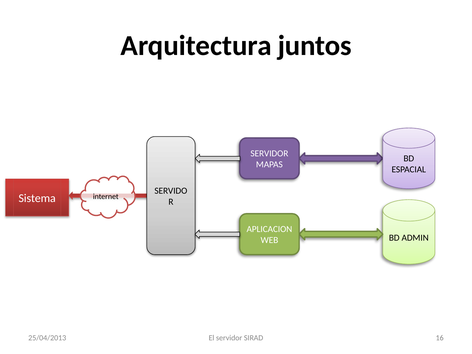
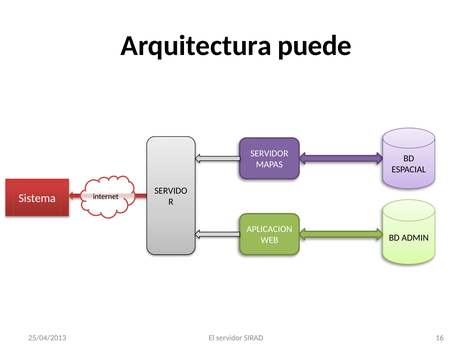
juntos: juntos -> puede
